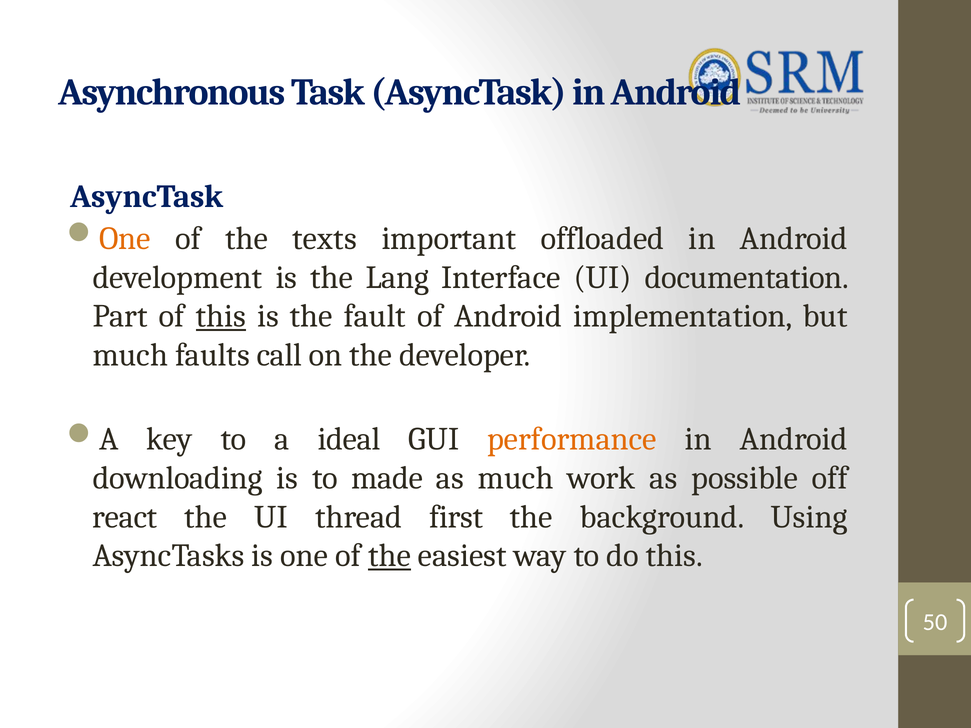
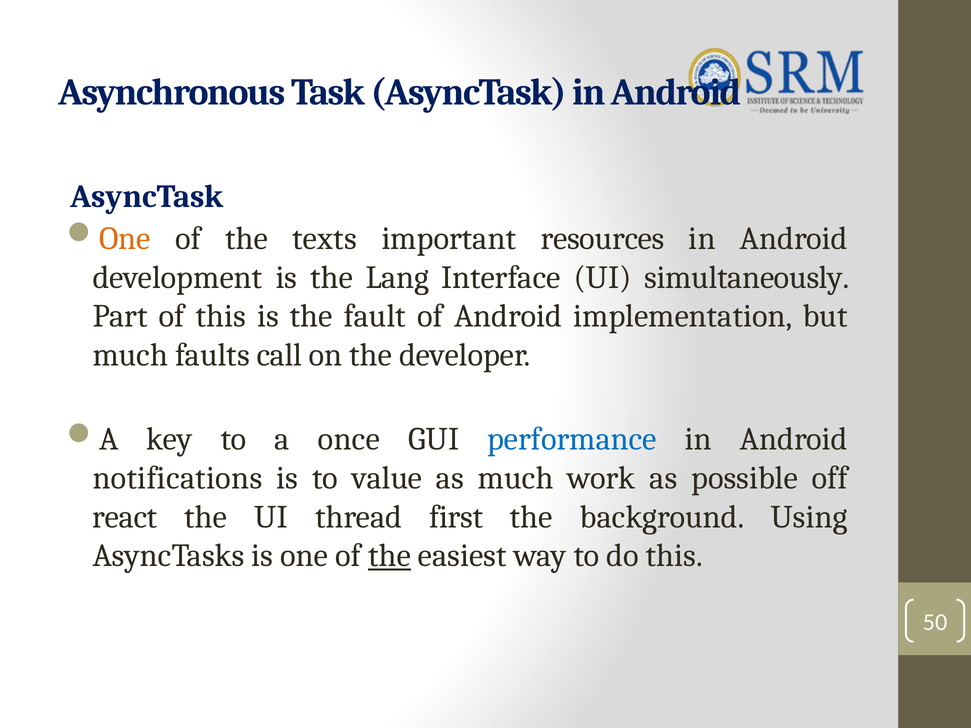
offloaded: offloaded -> resources
documentation: documentation -> simultaneously
this at (221, 316) underline: present -> none
ideal: ideal -> once
performance colour: orange -> blue
downloading: downloading -> notifications
made: made -> value
